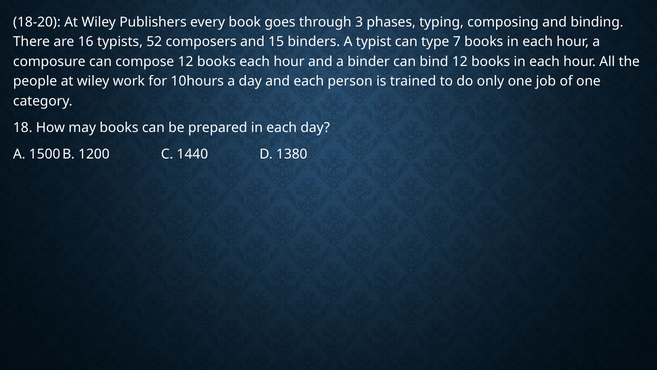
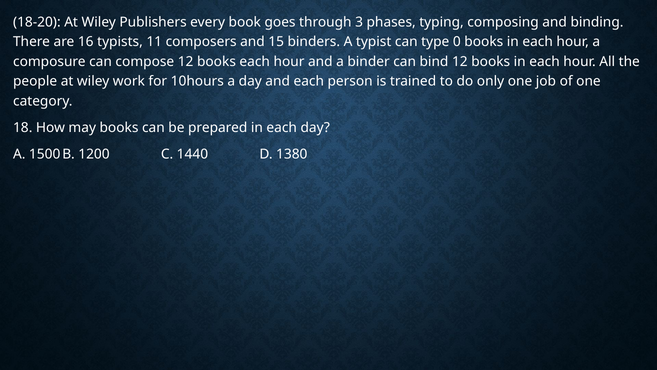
52: 52 -> 11
7: 7 -> 0
